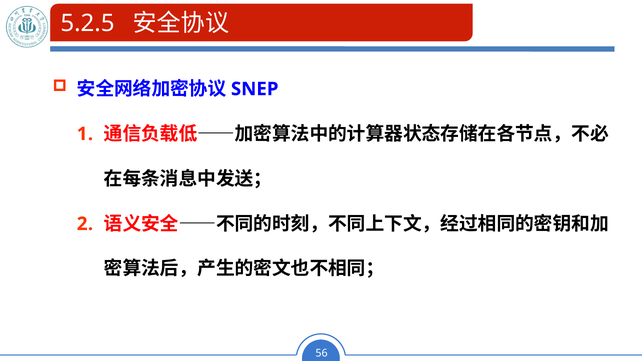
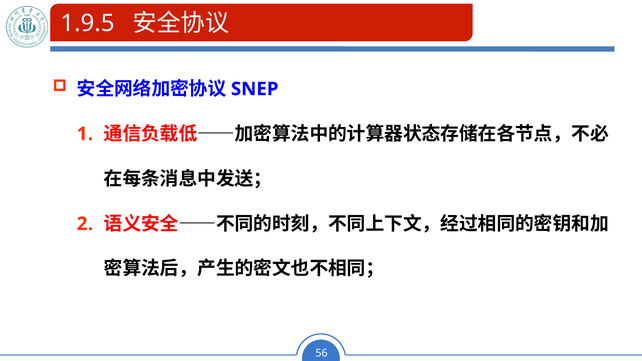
5.2.5: 5.2.5 -> 1.9.5
